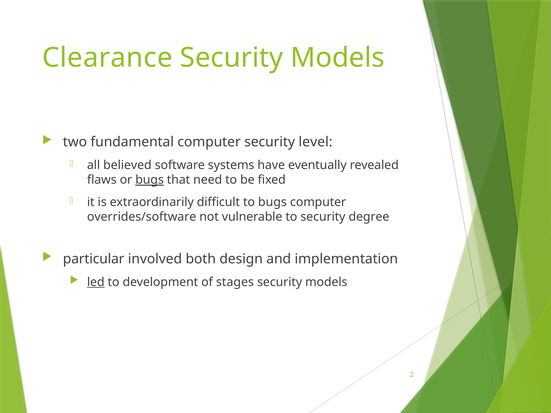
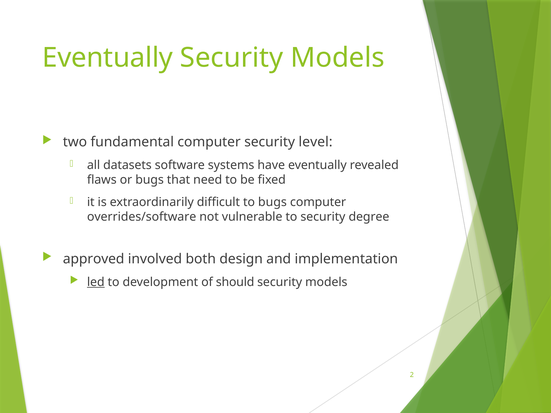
Clearance at (107, 58): Clearance -> Eventually
believed: believed -> datasets
bugs at (150, 180) underline: present -> none
particular: particular -> approved
stages: stages -> should
